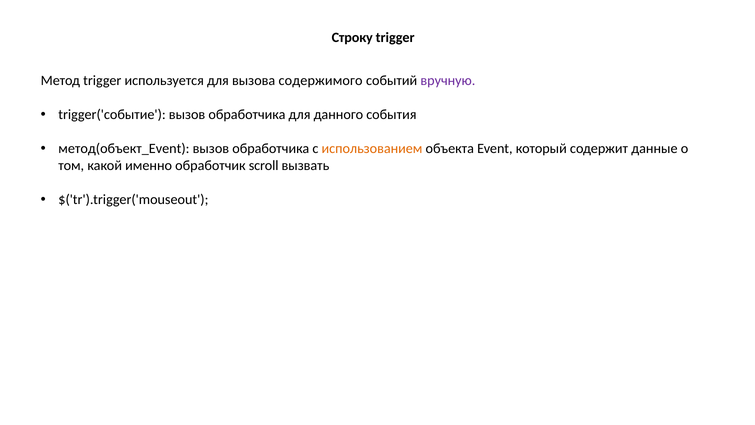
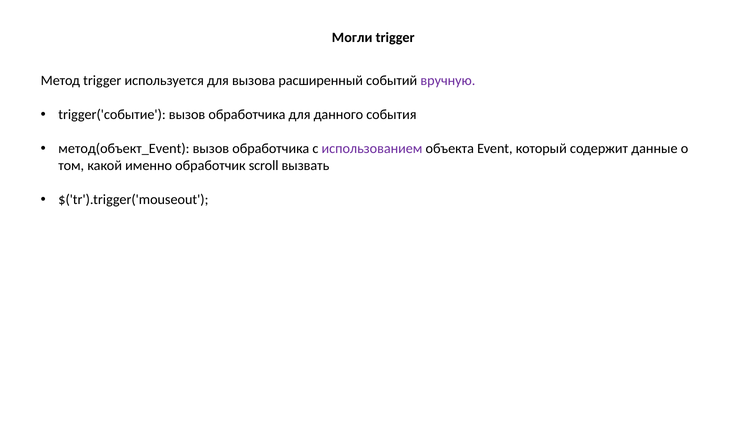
Строку: Строку -> Могли
содержимого: содержимого -> расширенный
использованием colour: orange -> purple
